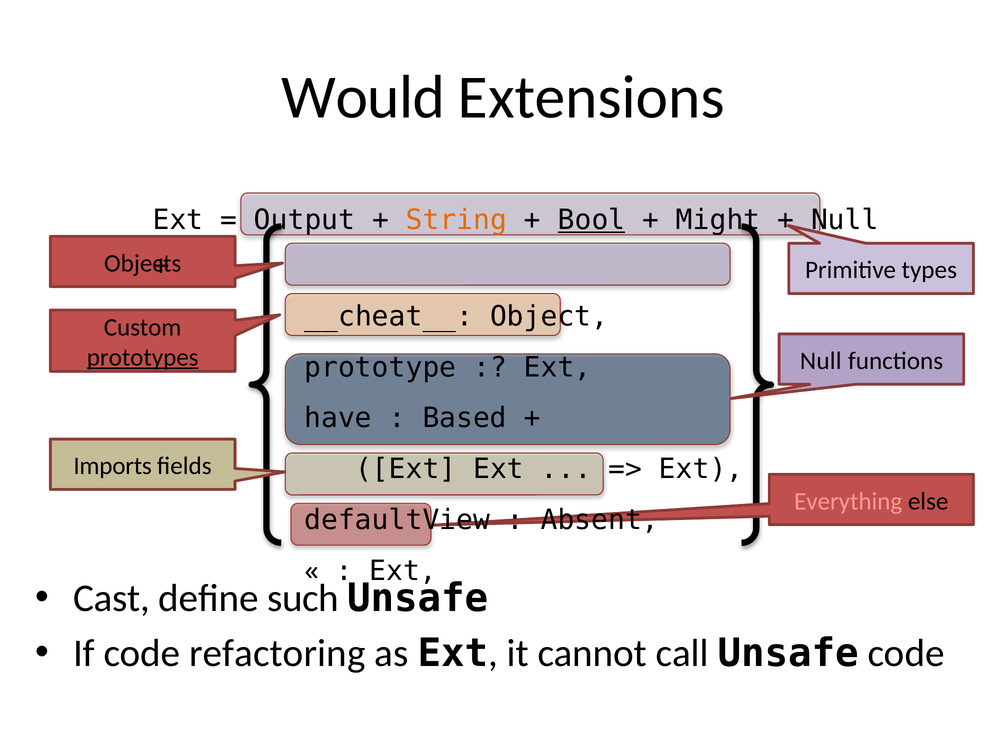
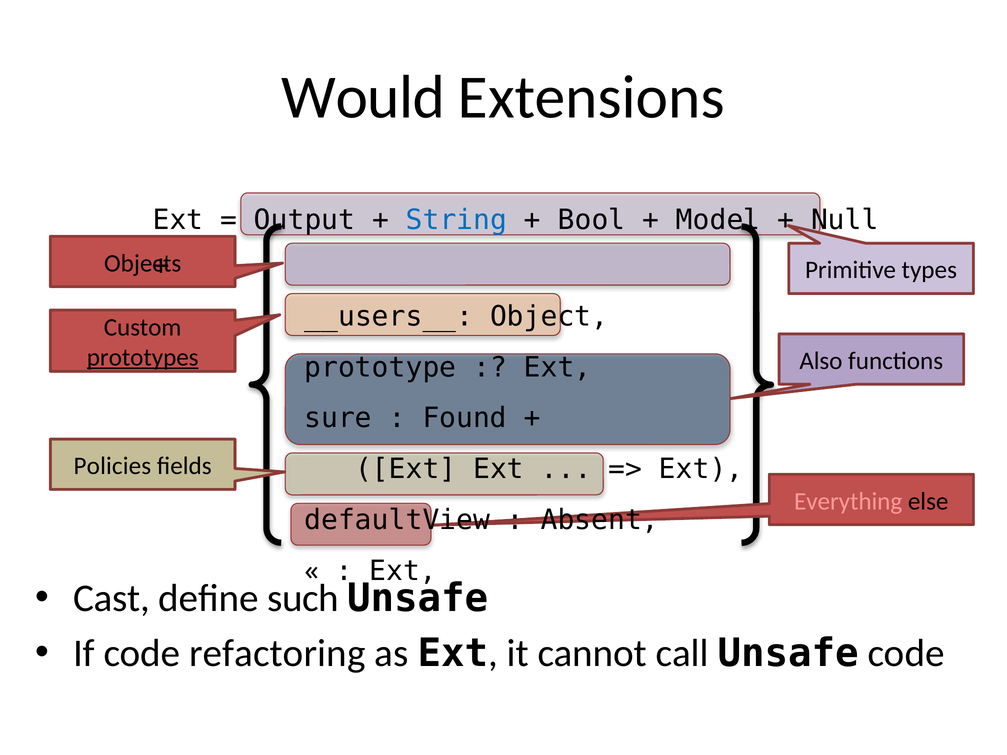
String colour: orange -> blue
Bool underline: present -> none
Might: Might -> Model
__cheat__: __cheat__ -> __users__
Null at (821, 361): Null -> Also
have: have -> sure
Based: Based -> Found
Imports: Imports -> Policies
